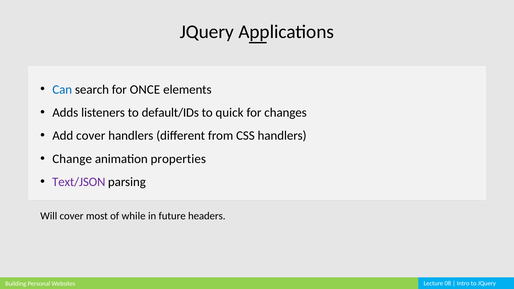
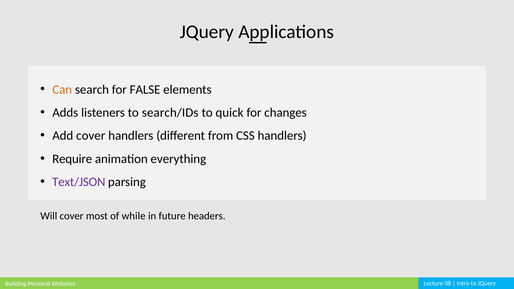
Can colour: blue -> orange
ONCE: ONCE -> FALSE
default/IDs: default/IDs -> search/IDs
Change: Change -> Require
properties: properties -> everything
